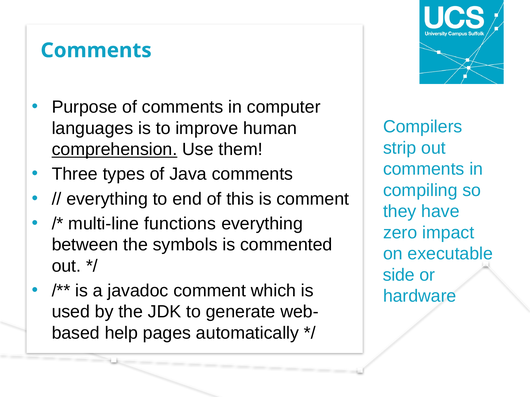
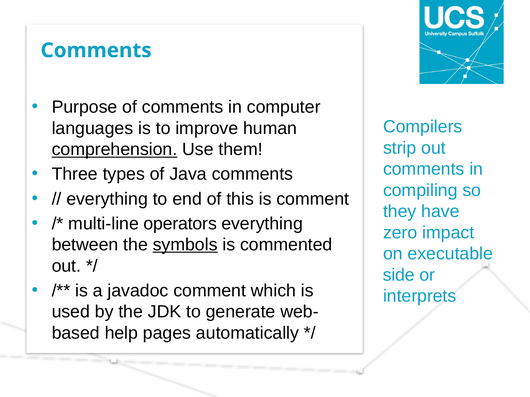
functions: functions -> operators
symbols underline: none -> present
hardware: hardware -> interprets
